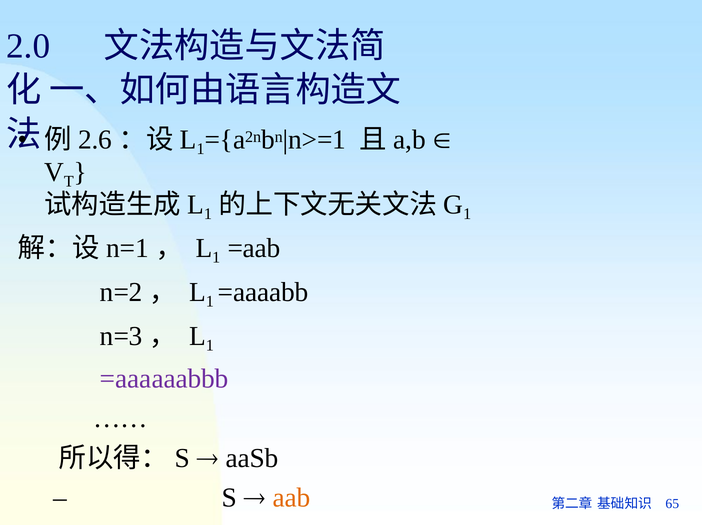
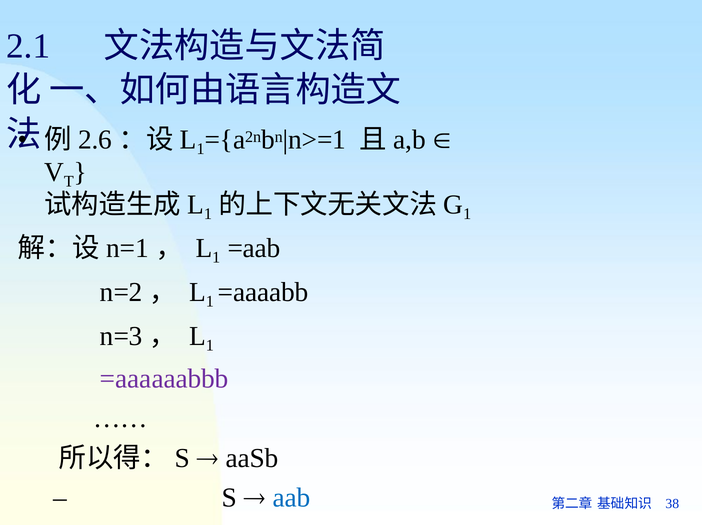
2.0: 2.0 -> 2.1
aab colour: orange -> blue
65: 65 -> 38
